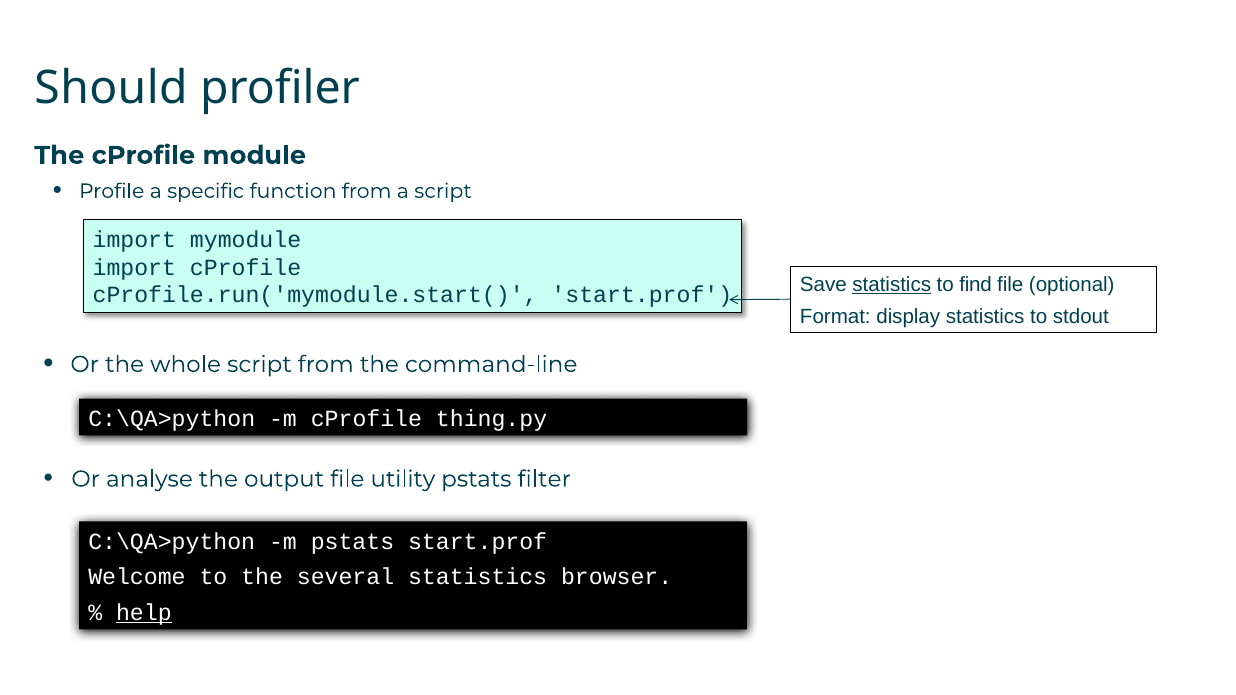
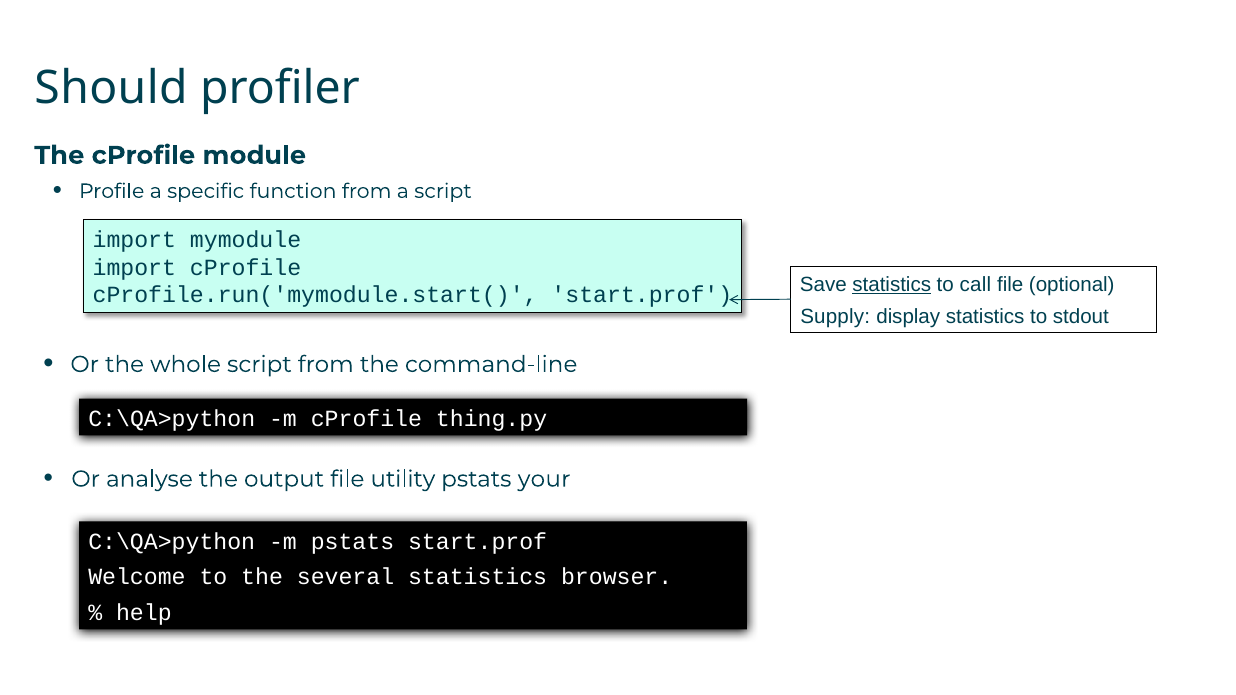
find: find -> call
Format: Format -> Supply
filter: filter -> your
help underline: present -> none
